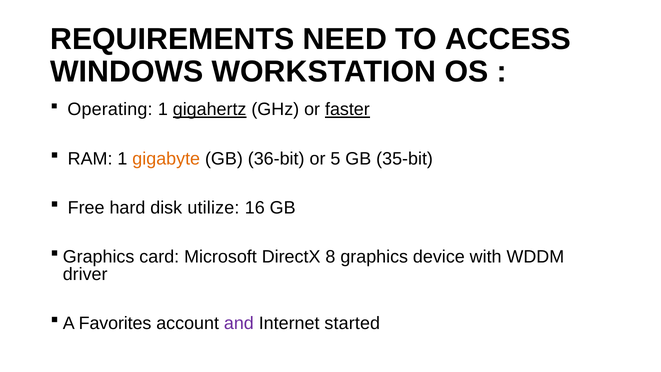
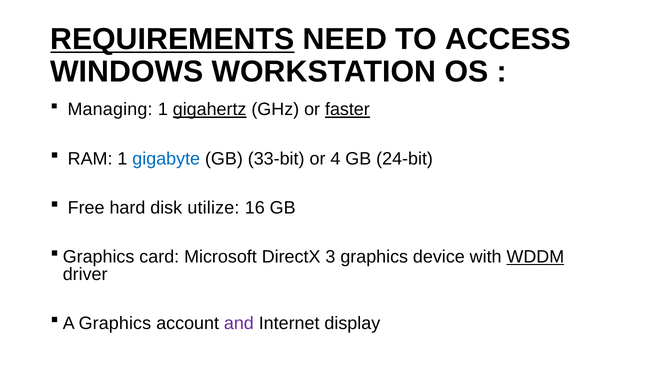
REQUIREMENTS underline: none -> present
Operating: Operating -> Managing
gigabyte colour: orange -> blue
36-bit: 36-bit -> 33-bit
5: 5 -> 4
35-bit: 35-bit -> 24-bit
8: 8 -> 3
WDDM underline: none -> present
Favorites at (115, 323): Favorites -> Graphics
started: started -> display
